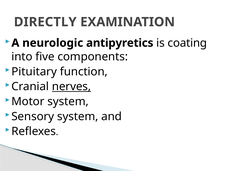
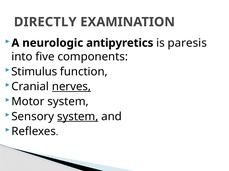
coating: coating -> paresis
Pituitary: Pituitary -> Stimulus
system at (78, 117) underline: none -> present
